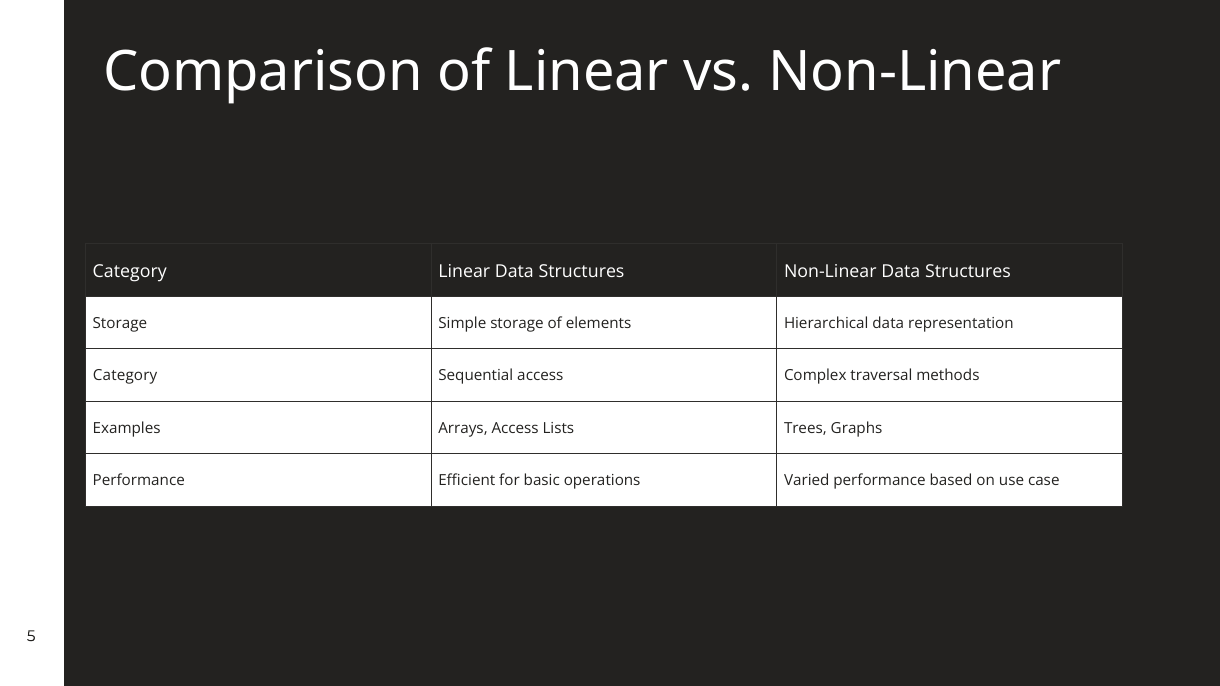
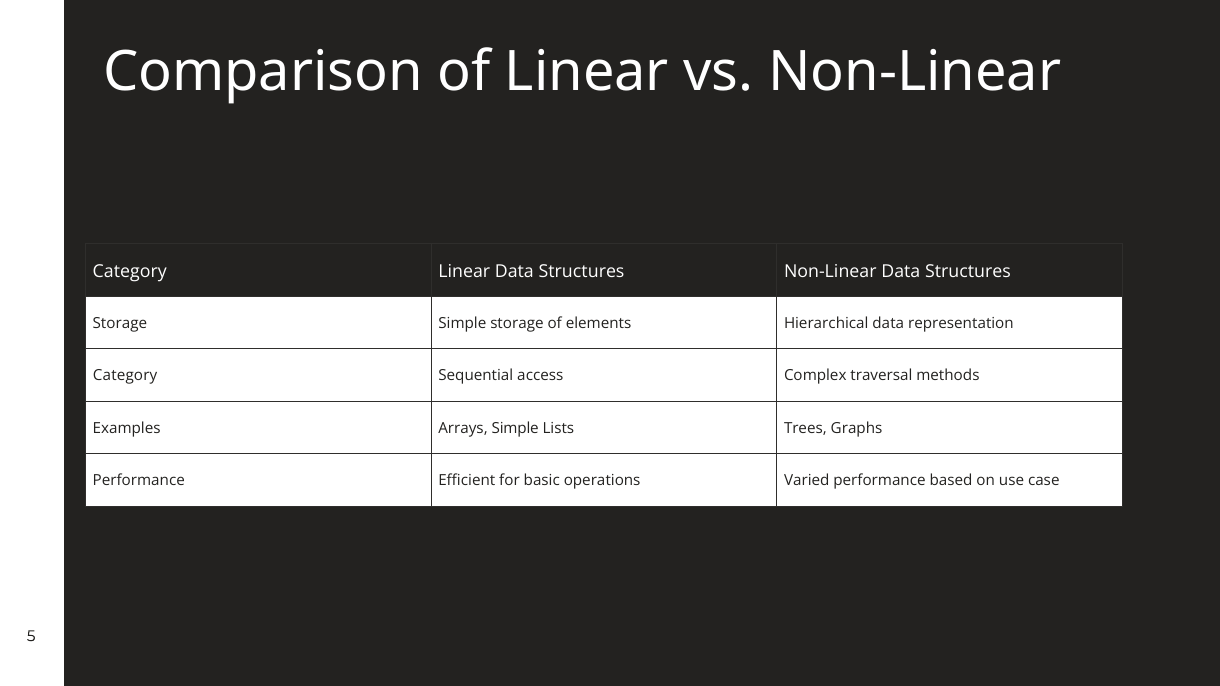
Arrays Access: Access -> Simple
